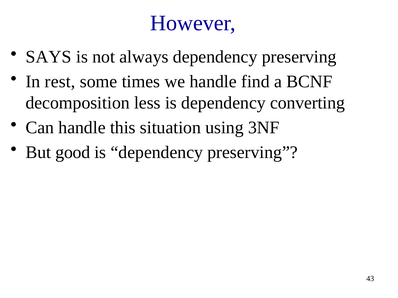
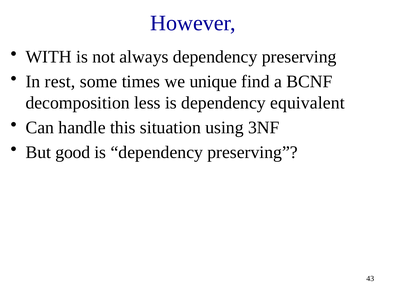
SAYS: SAYS -> WITH
we handle: handle -> unique
converting: converting -> equivalent
